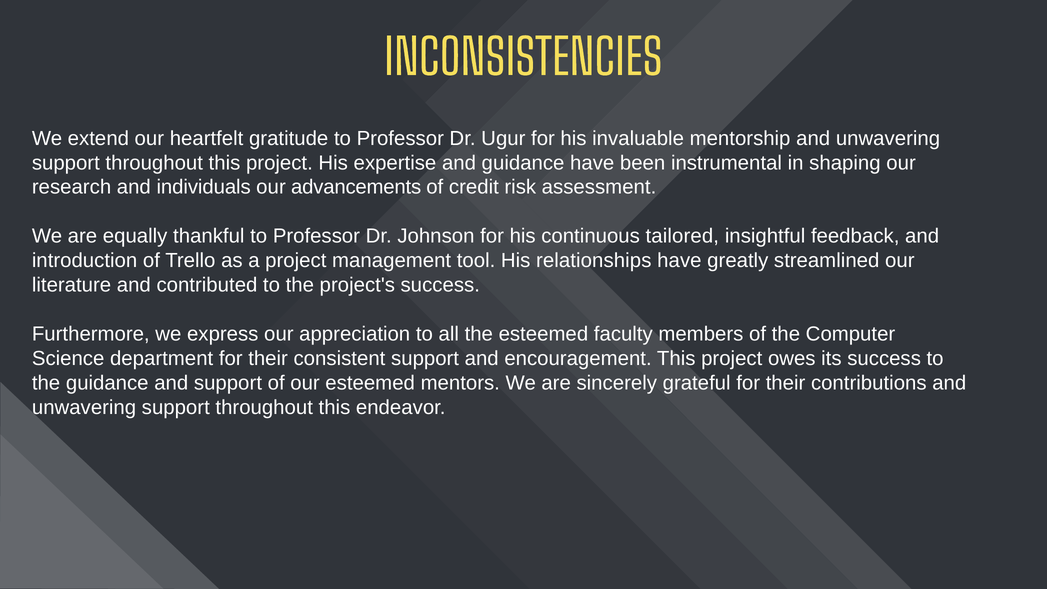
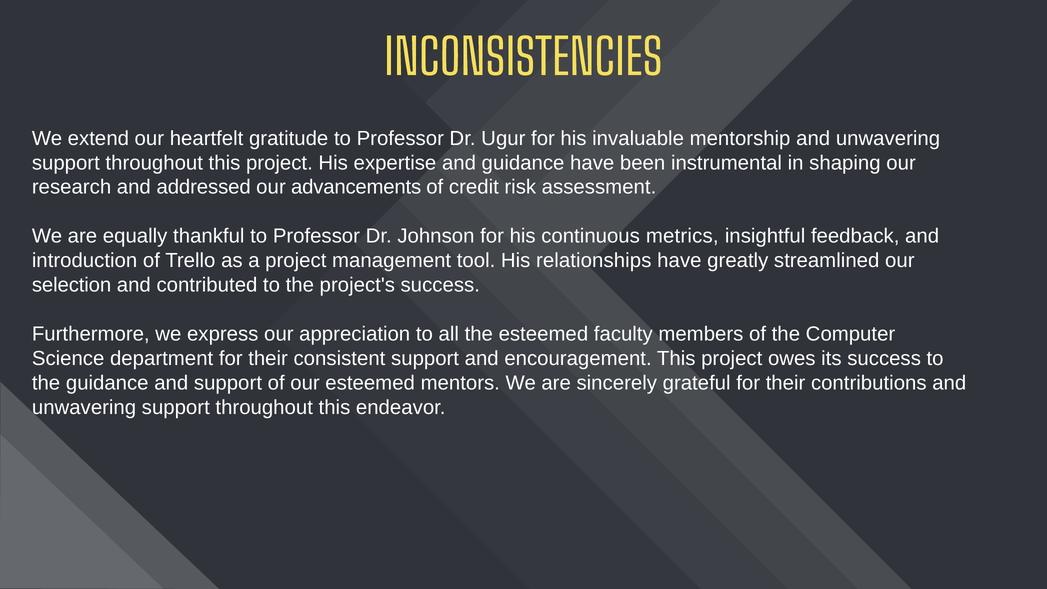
individuals: individuals -> addressed
tailored: tailored -> metrics
literature: literature -> selection
